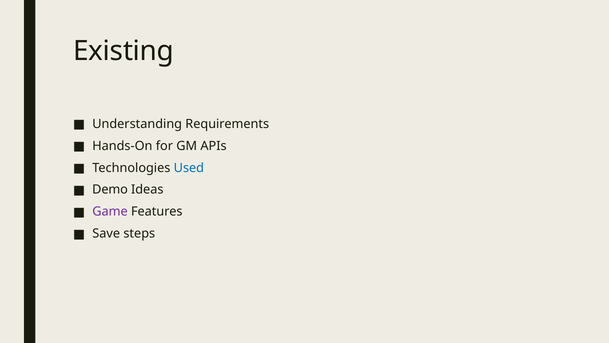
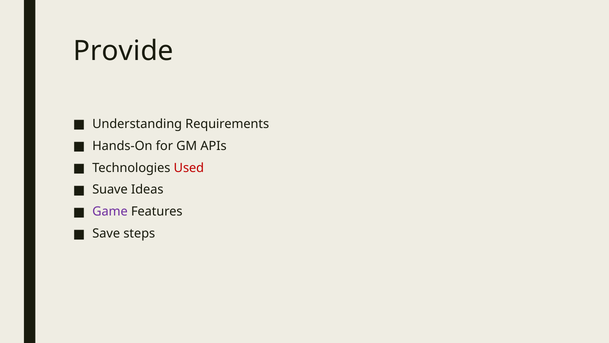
Existing: Existing -> Provide
Used colour: blue -> red
Demo: Demo -> Suave
